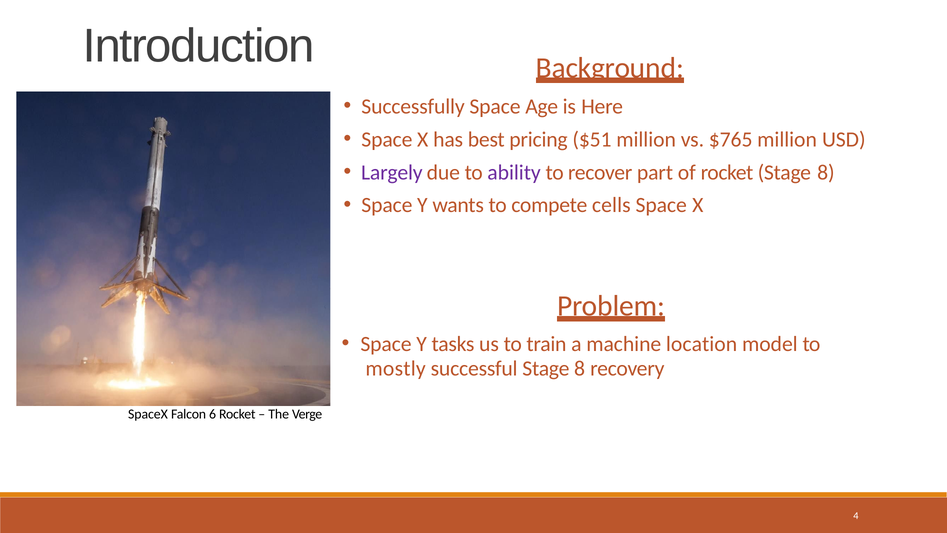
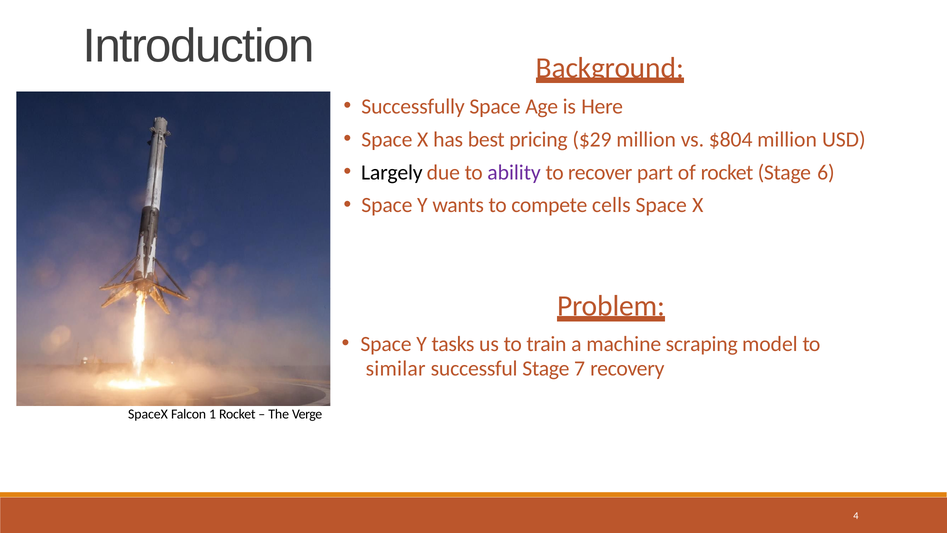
$51: $51 -> $29
$765: $765 -> $804
Largely colour: purple -> black
rocket Stage 8: 8 -> 6
location: location -> scraping
mostly: mostly -> similar
successful Stage 8: 8 -> 7
6: 6 -> 1
